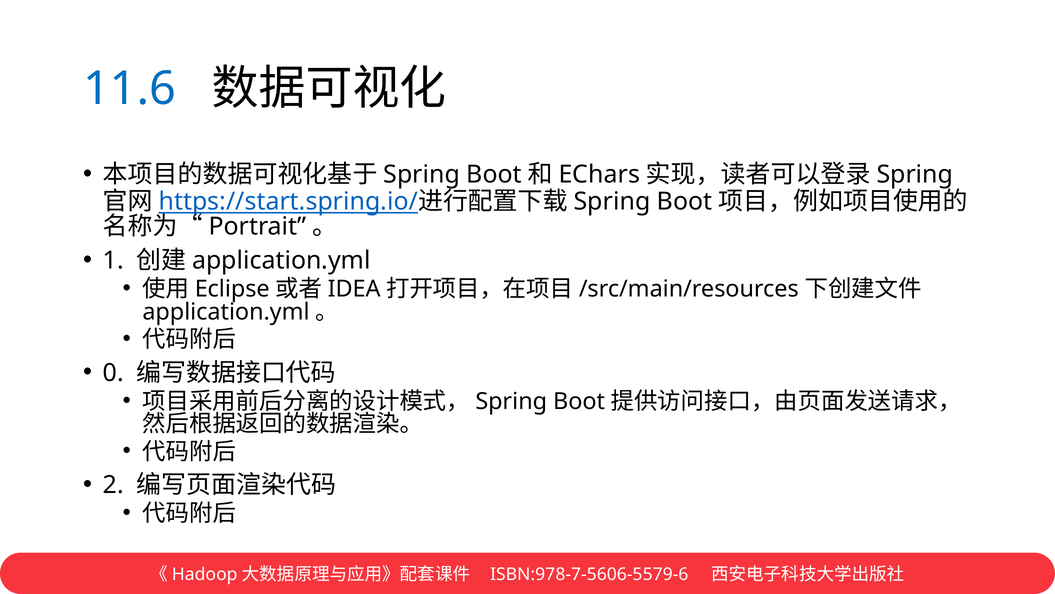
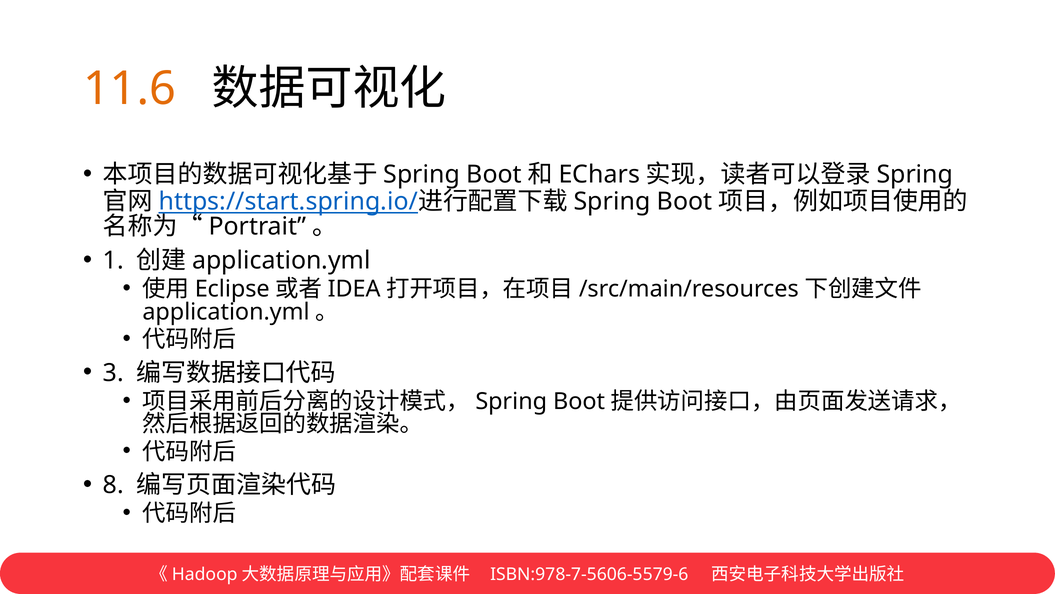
11.6 colour: blue -> orange
0: 0 -> 3
2: 2 -> 8
